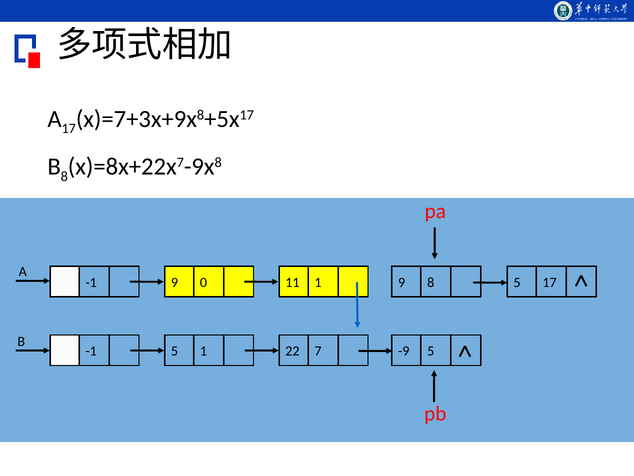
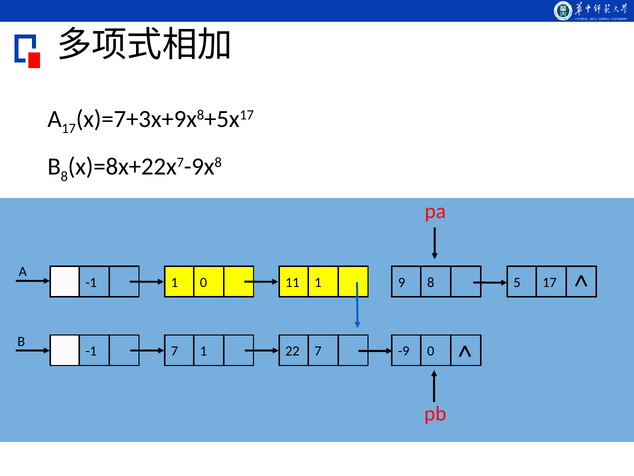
-1 9: 9 -> 1
-1 5: 5 -> 7
-9 5: 5 -> 0
